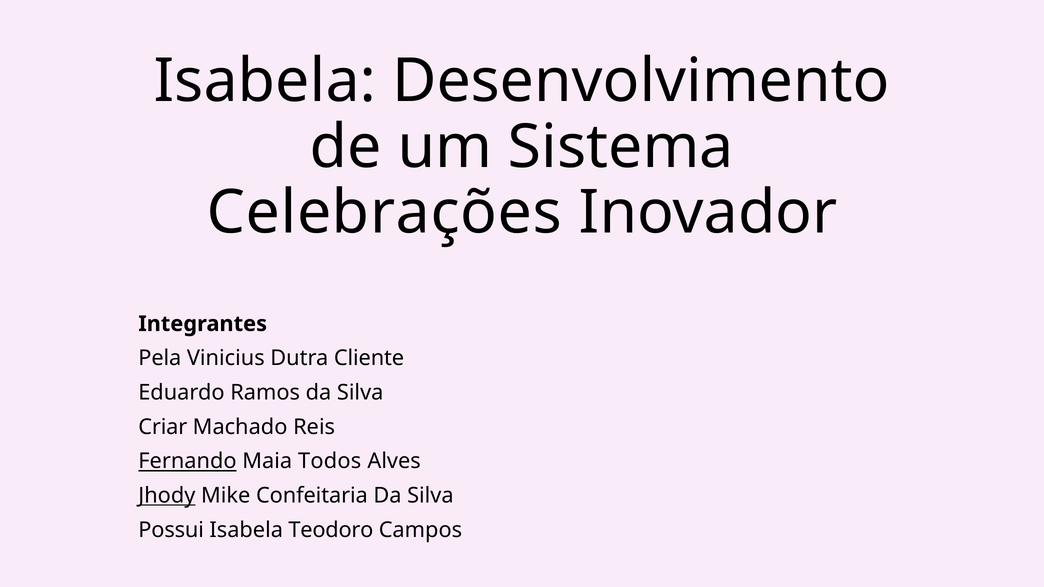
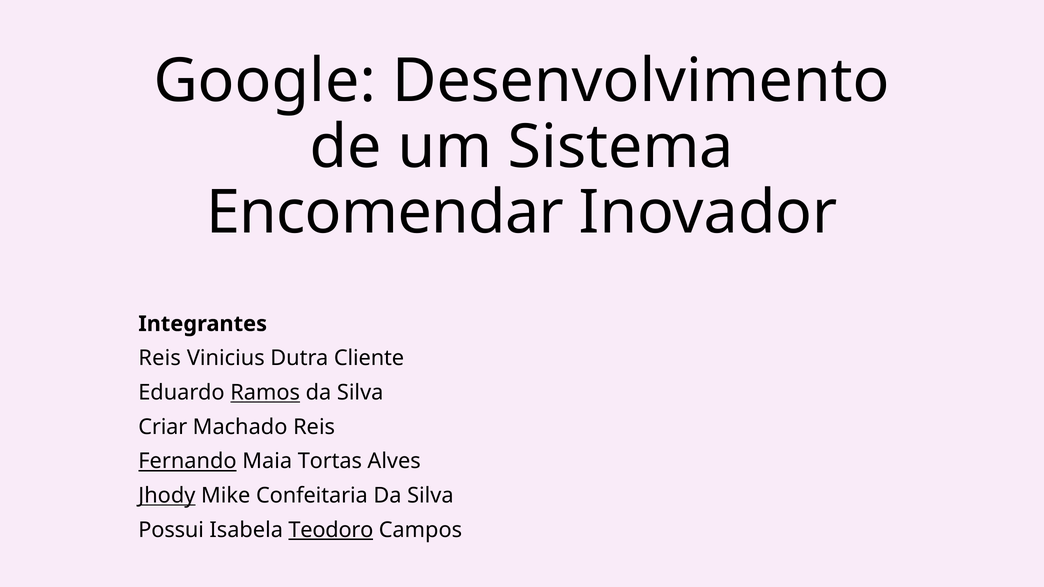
Isabela at (265, 81): Isabela -> Google
Celebrações: Celebrações -> Encomendar
Pela at (160, 358): Pela -> Reis
Ramos underline: none -> present
Todos: Todos -> Tortas
Teodoro underline: none -> present
